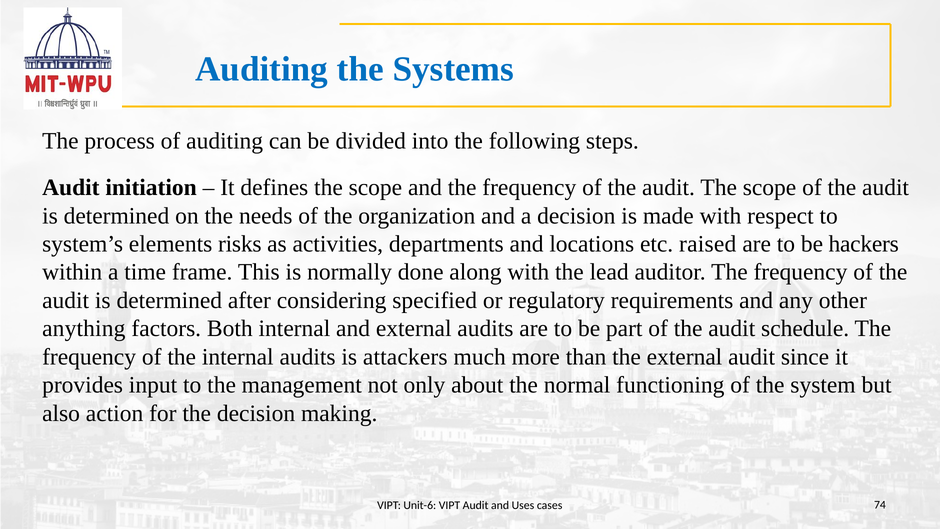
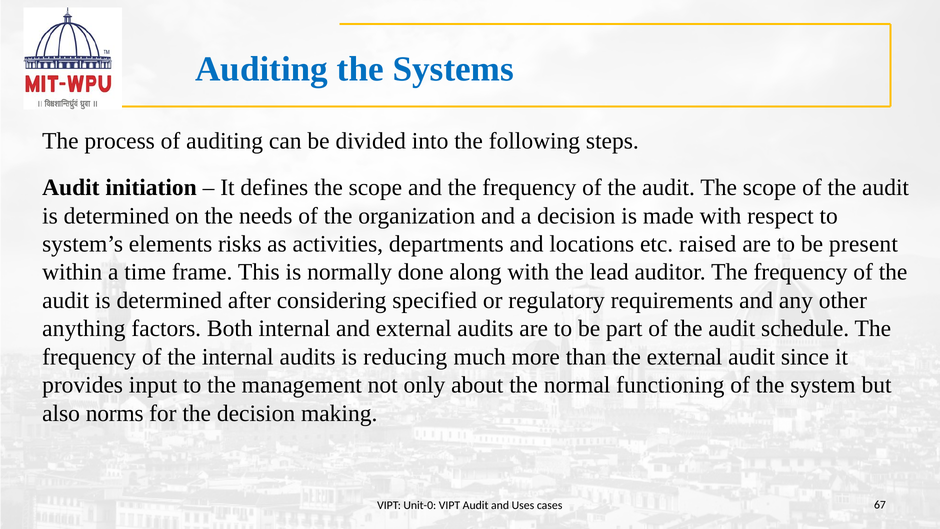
hackers: hackers -> present
attackers: attackers -> reducing
action: action -> norms
Unit-6: Unit-6 -> Unit-0
74: 74 -> 67
